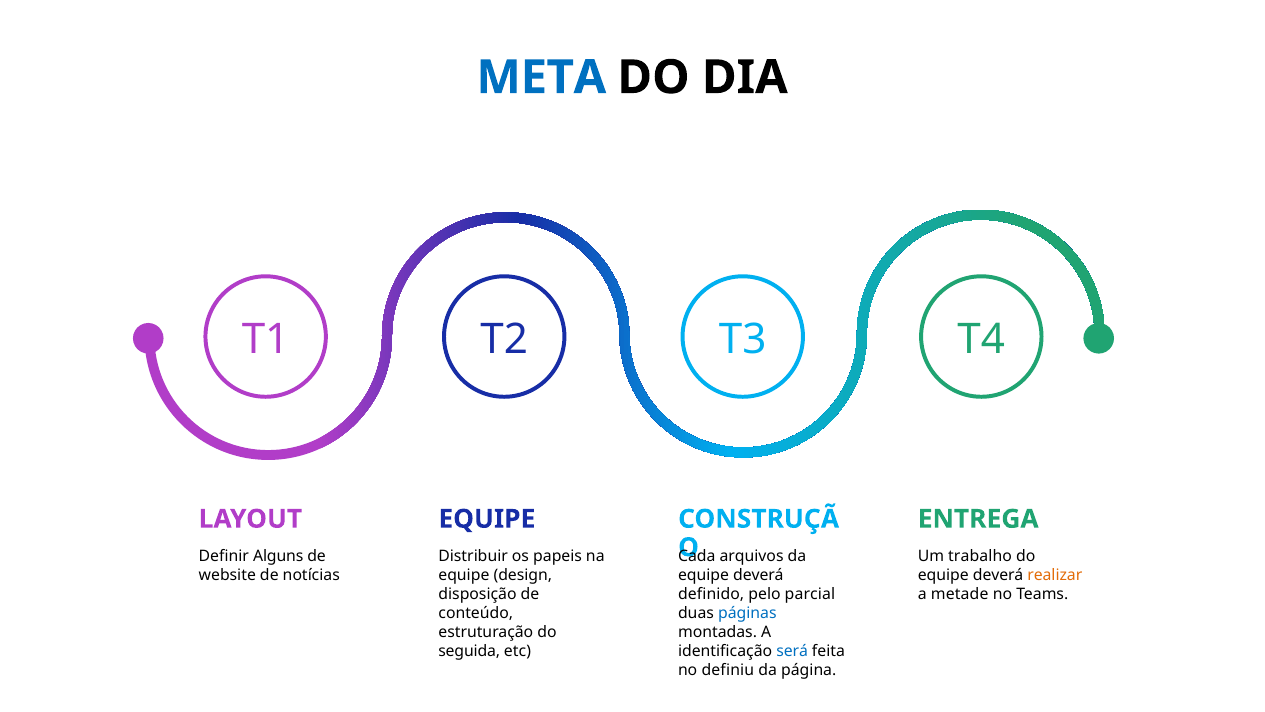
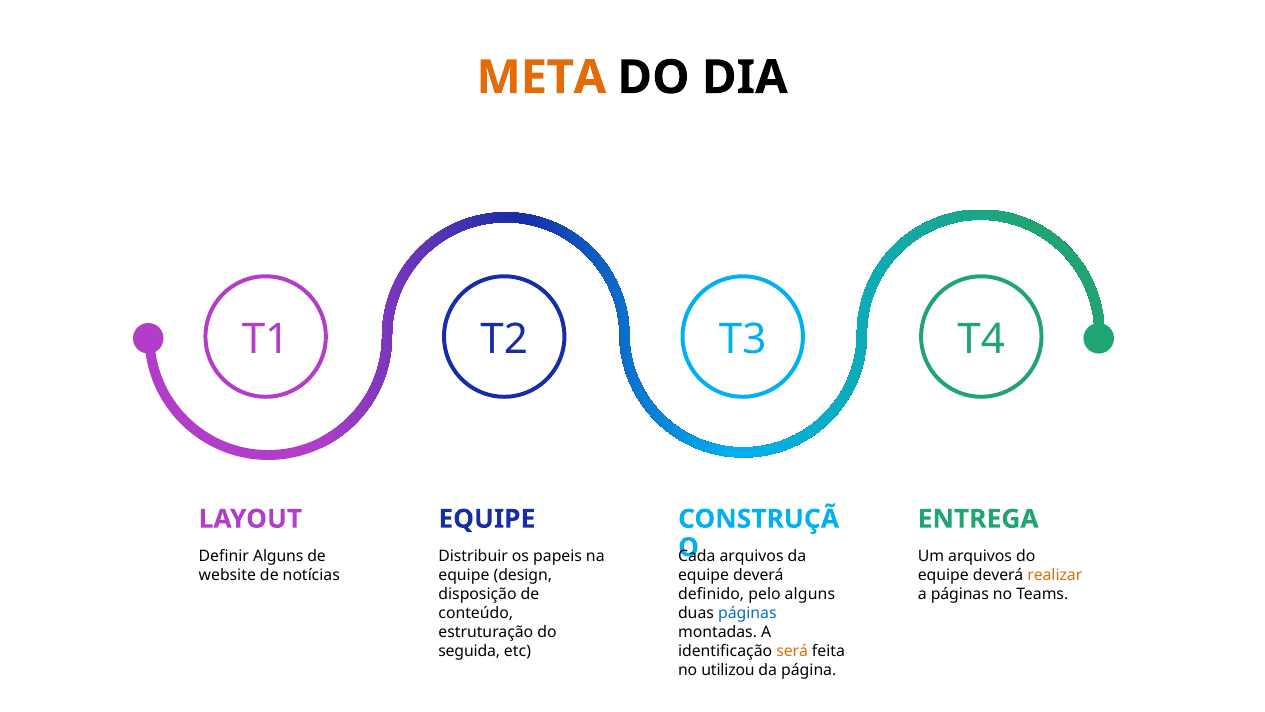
META colour: blue -> orange
Um trabalho: trabalho -> arquivos
pelo parcial: parcial -> alguns
a metade: metade -> páginas
será colour: blue -> orange
definiu: definiu -> utilizou
